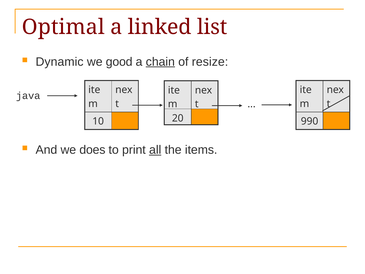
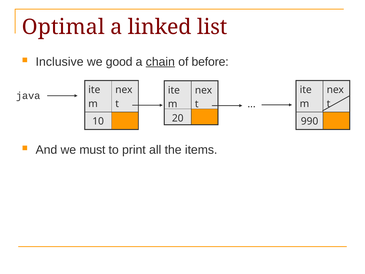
Dynamic: Dynamic -> Inclusive
resize: resize -> before
does: does -> must
all underline: present -> none
